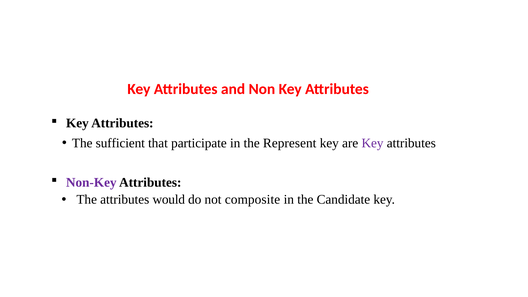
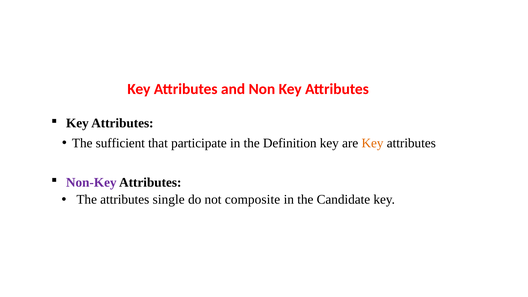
Represent: Represent -> Definition
Key at (373, 143) colour: purple -> orange
would: would -> single
